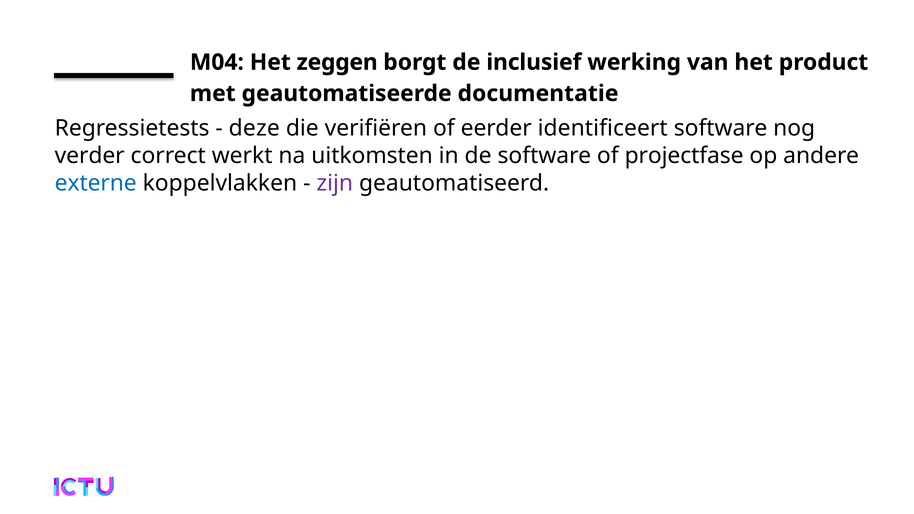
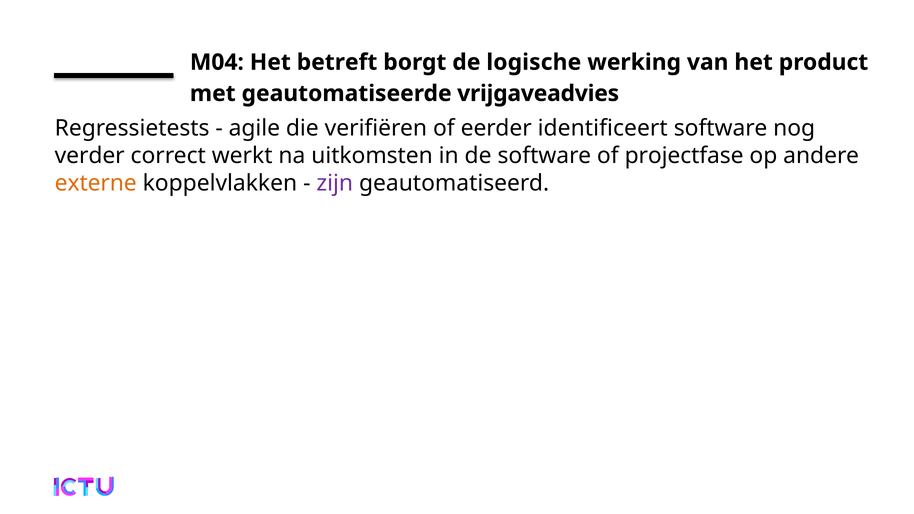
zeggen: zeggen -> betreft
inclusief: inclusief -> logische
documentatie: documentatie -> vrijgaveadvies
deze: deze -> agile
externe colour: blue -> orange
